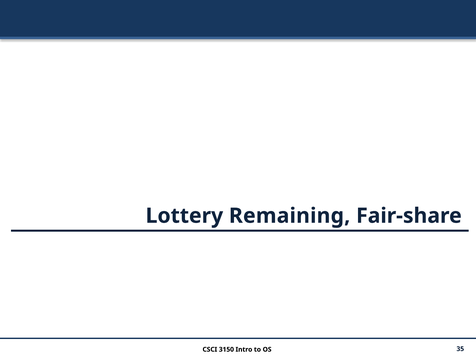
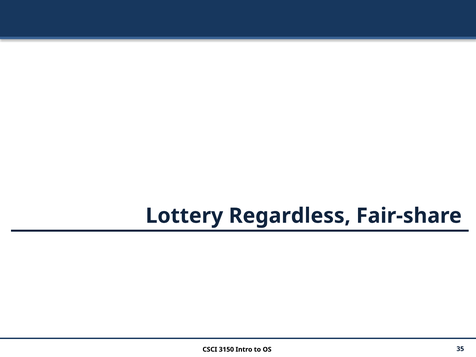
Remaining: Remaining -> Regardless
